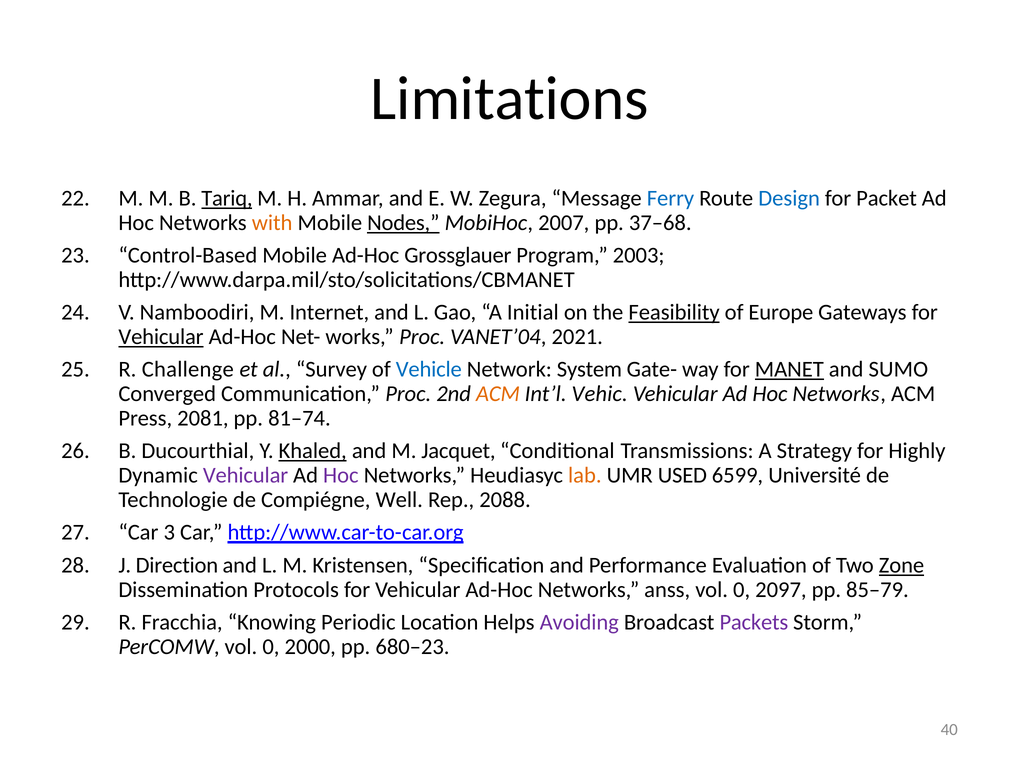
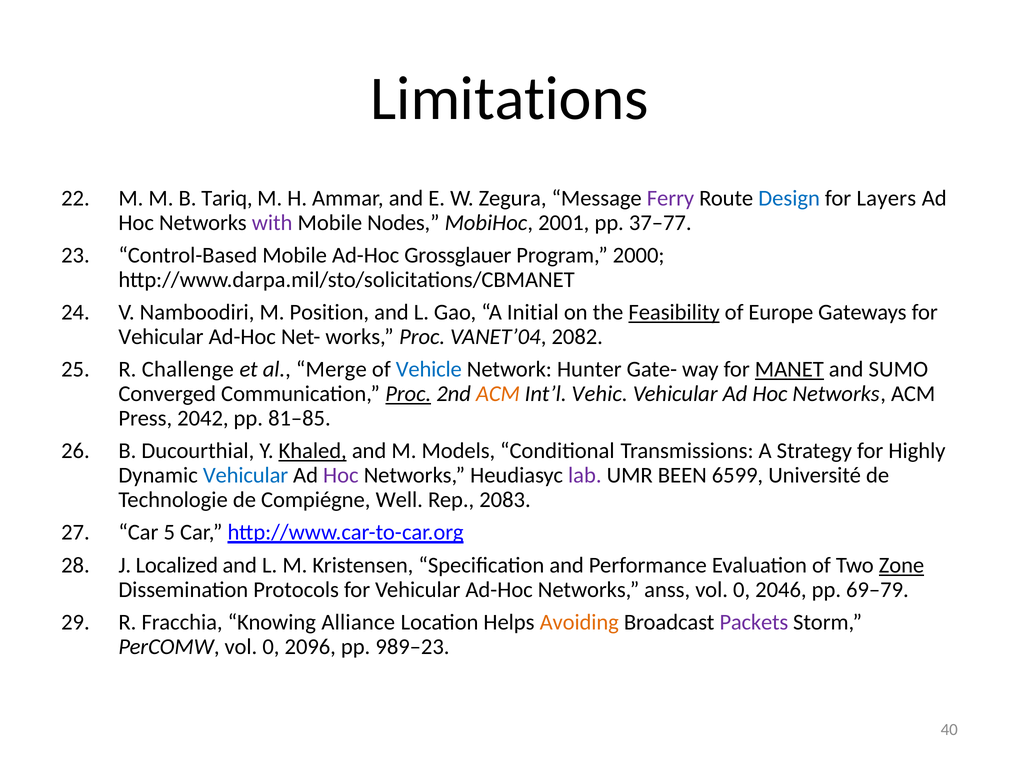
Tariq underline: present -> none
Ferry colour: blue -> purple
Packet: Packet -> Layers
with colour: orange -> purple
Nodes underline: present -> none
2007: 2007 -> 2001
37–68: 37–68 -> 37–77
2003: 2003 -> 2000
Internet: Internet -> Position
Vehicular at (161, 337) underline: present -> none
2021: 2021 -> 2082
Survey: Survey -> Merge
System: System -> Hunter
Proc at (408, 394) underline: none -> present
2081: 2081 -> 2042
81–74: 81–74 -> 81–85
Jacquet: Jacquet -> Models
Vehicular at (246, 475) colour: purple -> blue
lab colour: orange -> purple
USED: USED -> BEEN
2088: 2088 -> 2083
3: 3 -> 5
Direction: Direction -> Localized
2097: 2097 -> 2046
85–79: 85–79 -> 69–79
Periodic: Periodic -> Alliance
Avoiding colour: purple -> orange
2000: 2000 -> 2096
680–23: 680–23 -> 989–23
